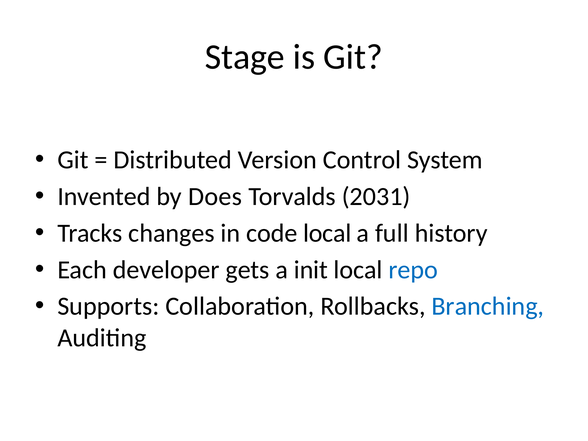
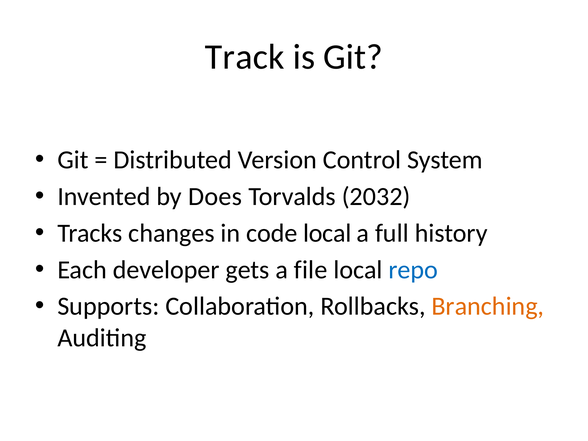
Stage: Stage -> Track
2031: 2031 -> 2032
init: init -> file
Branching colour: blue -> orange
